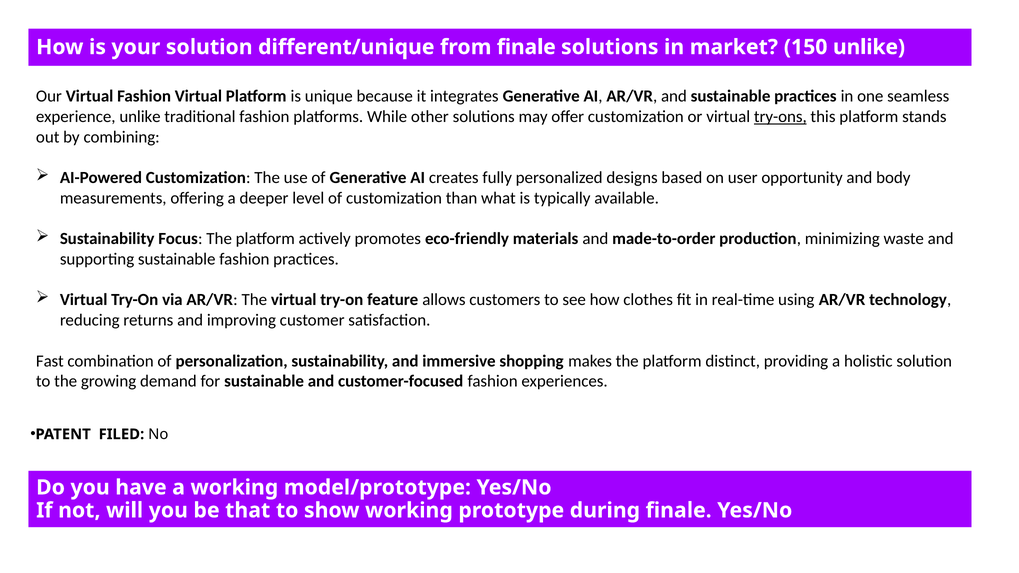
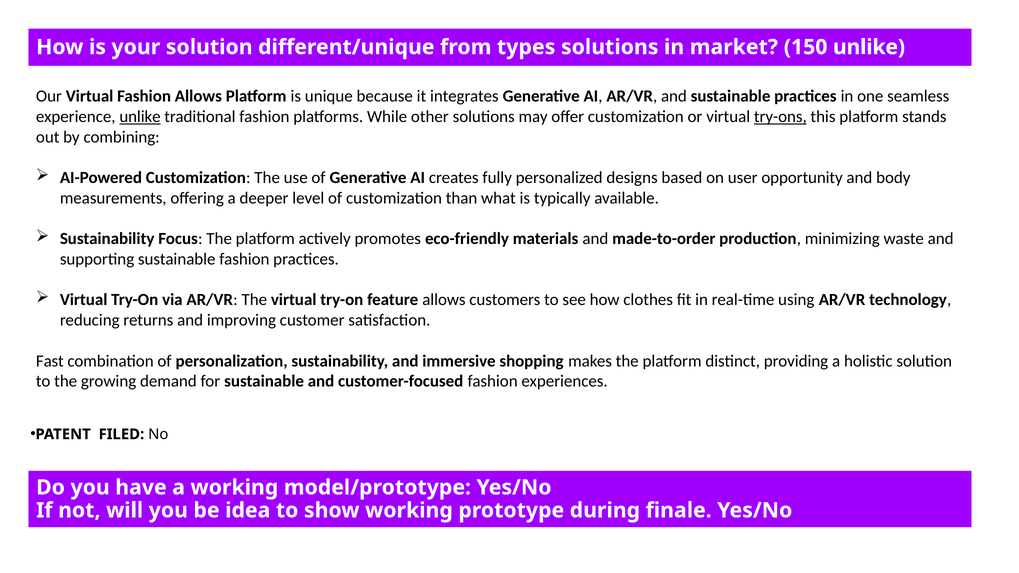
from finale: finale -> types
Fashion Virtual: Virtual -> Allows
unlike at (140, 117) underline: none -> present
that: that -> idea
